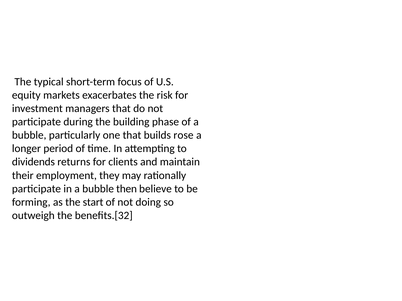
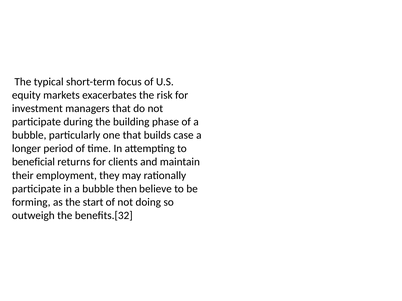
rose: rose -> case
dividends: dividends -> beneficial
